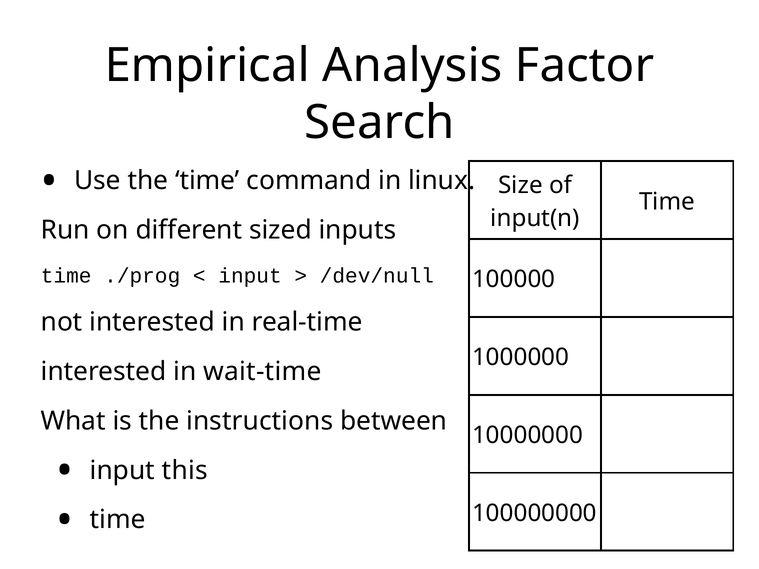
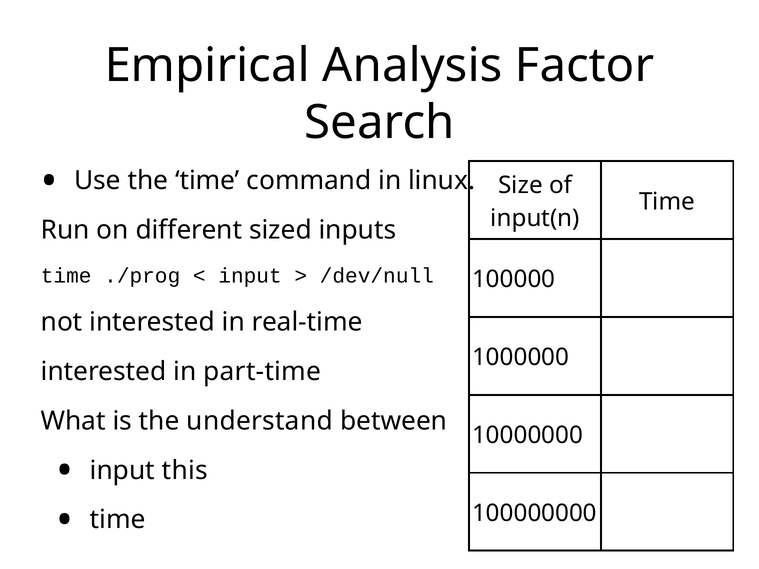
wait-time: wait-time -> part-time
instructions: instructions -> understand
